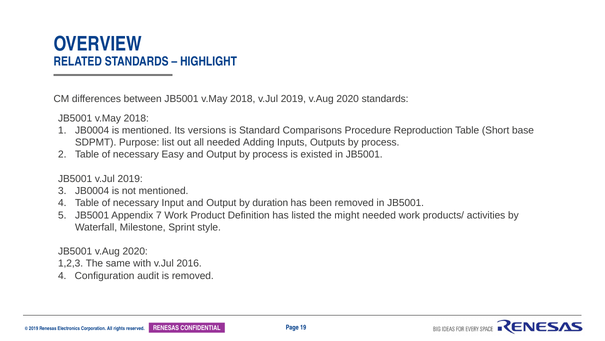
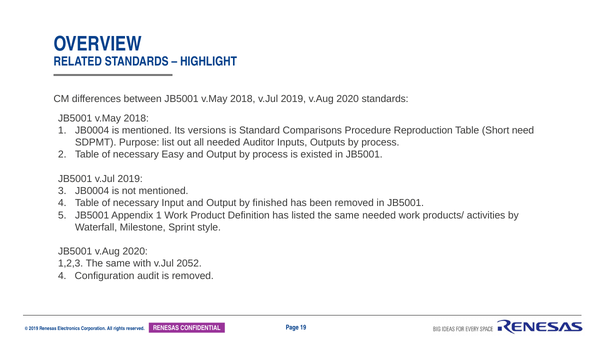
base: base -> need
Adding: Adding -> Auditor
duration: duration -> finished
Appendix 7: 7 -> 1
listed the might: might -> same
2016: 2016 -> 2052
